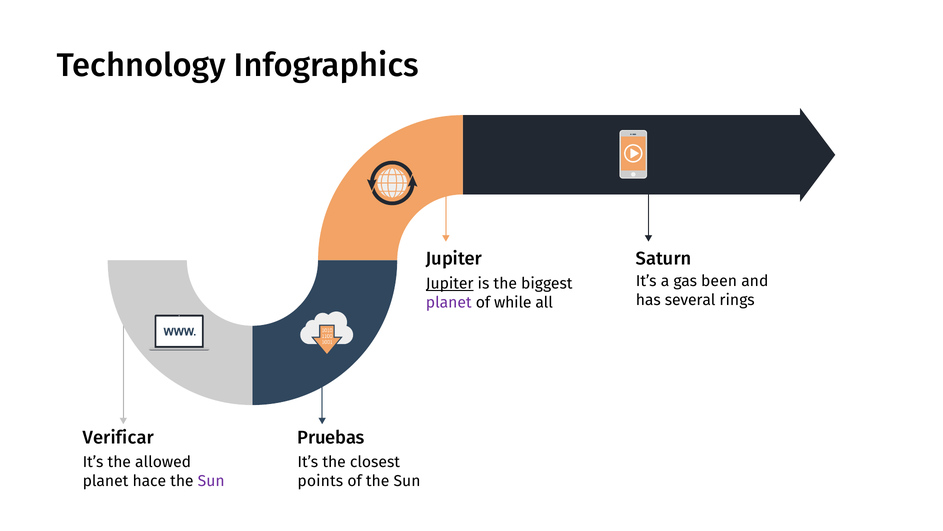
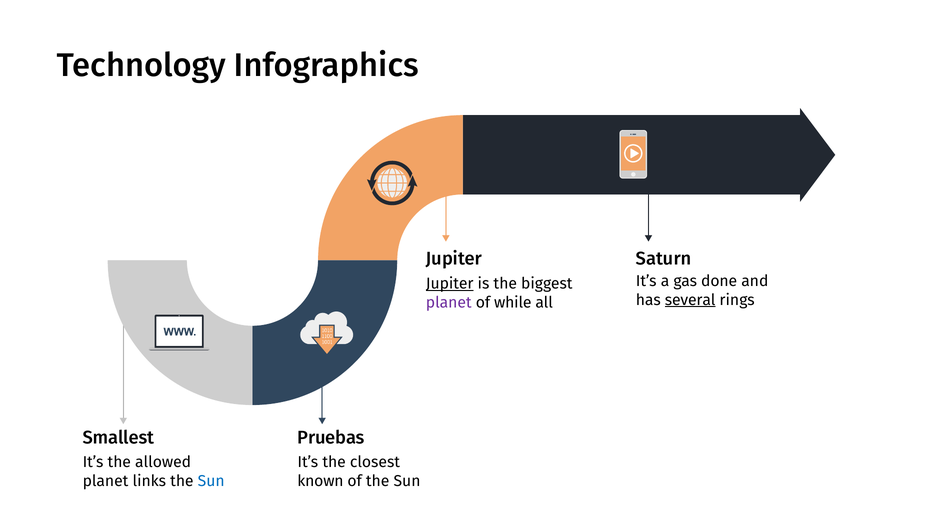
been: been -> done
several underline: none -> present
Verificar: Verificar -> Smallest
hace: hace -> links
Sun at (211, 481) colour: purple -> blue
points: points -> known
